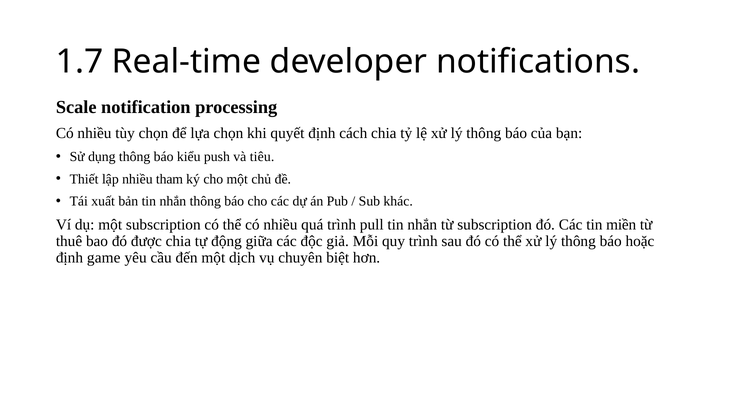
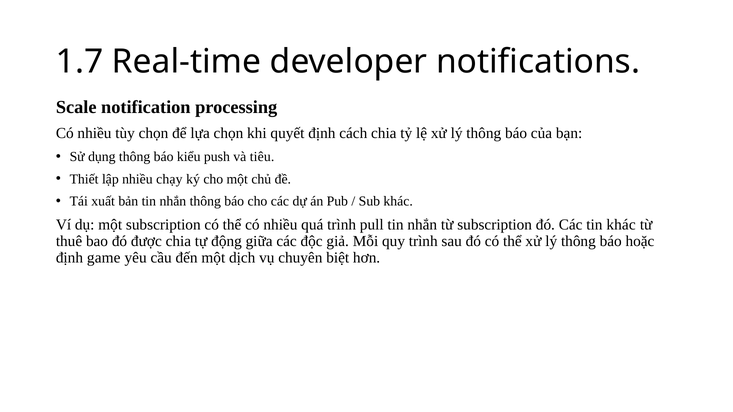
tham: tham -> chạy
tin miền: miền -> khác
